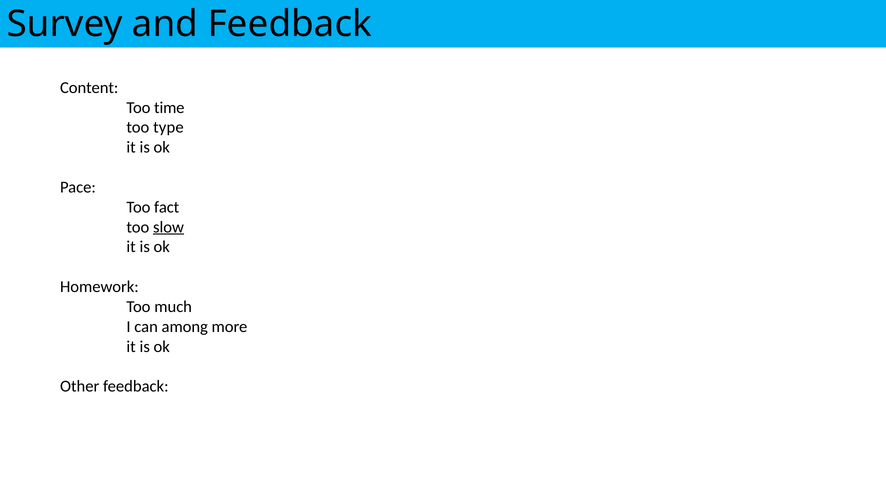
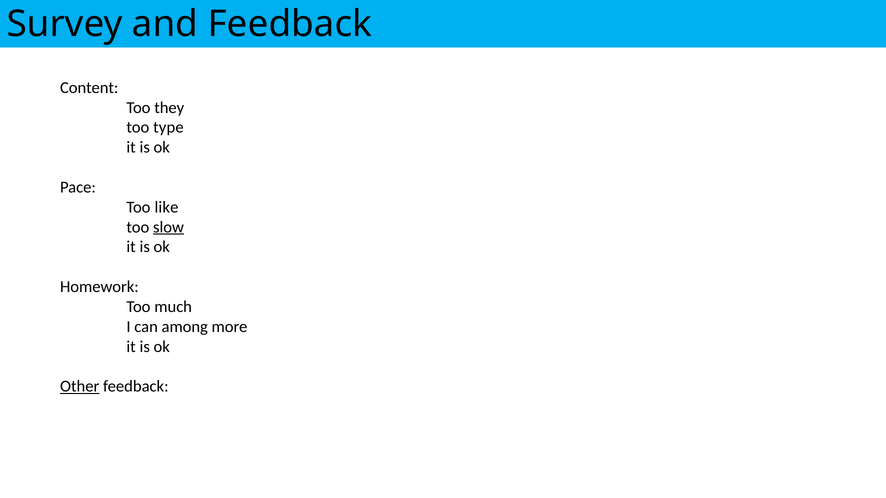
time: time -> they
fact: fact -> like
Other underline: none -> present
